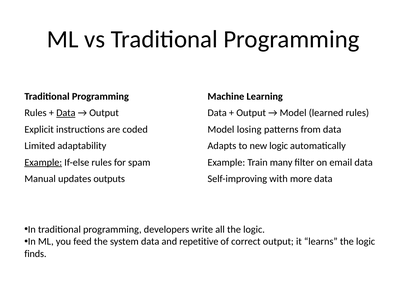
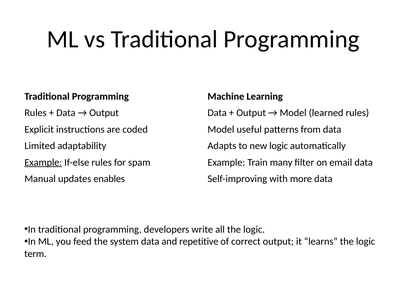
Data at (66, 113) underline: present -> none
losing: losing -> useful
outputs: outputs -> enables
finds: finds -> term
